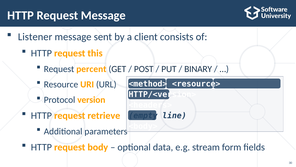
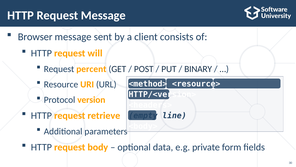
Listener: Listener -> Browser
this: this -> will
stream: stream -> private
